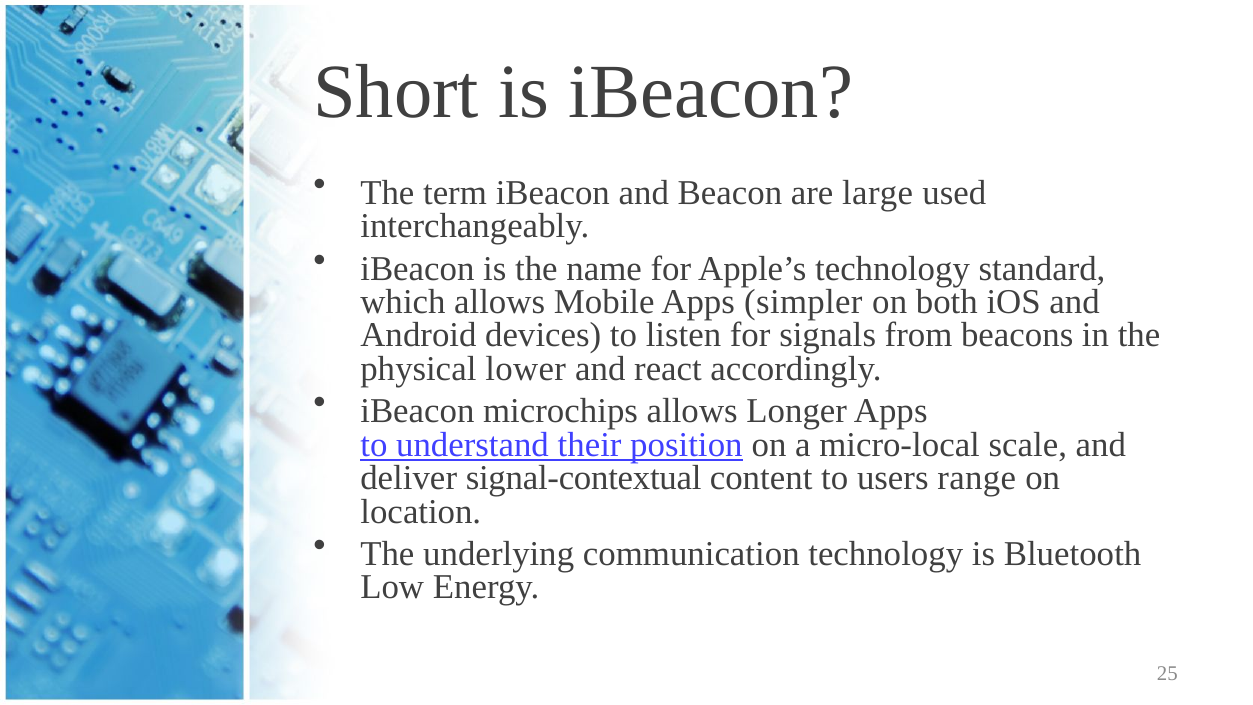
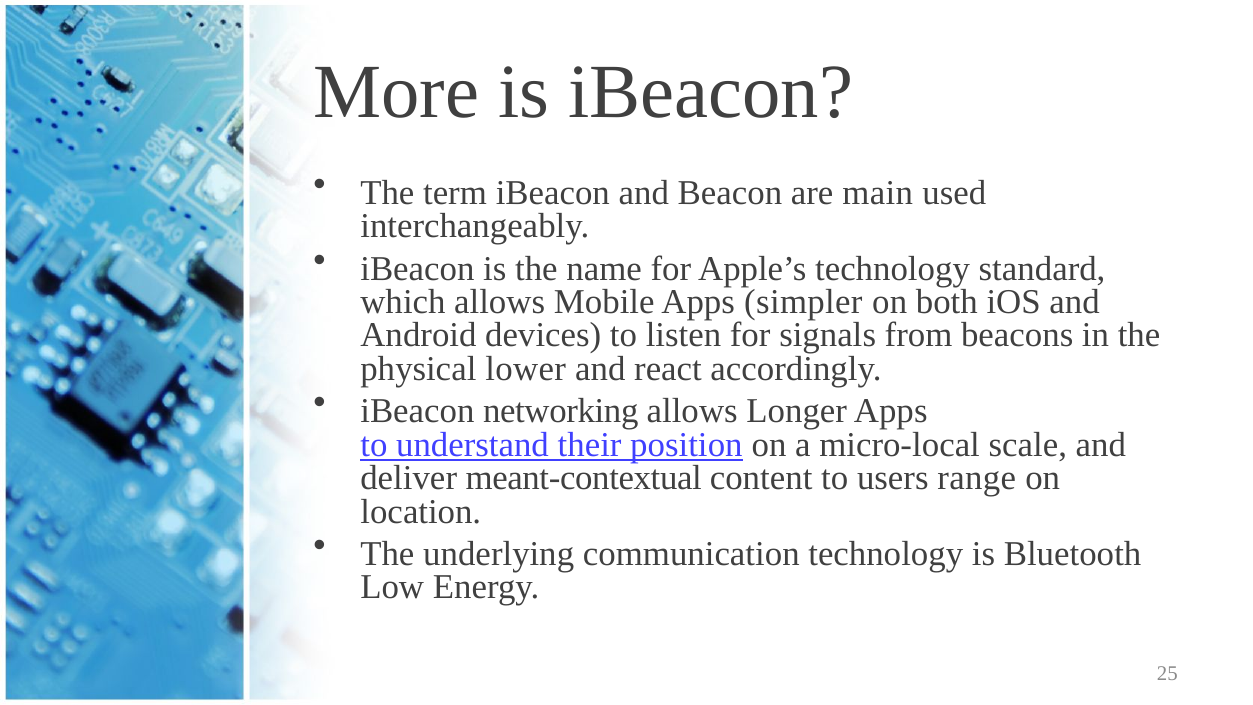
Short: Short -> More
large: large -> main
microchips: microchips -> networking
signal-contextual: signal-contextual -> meant-contextual
